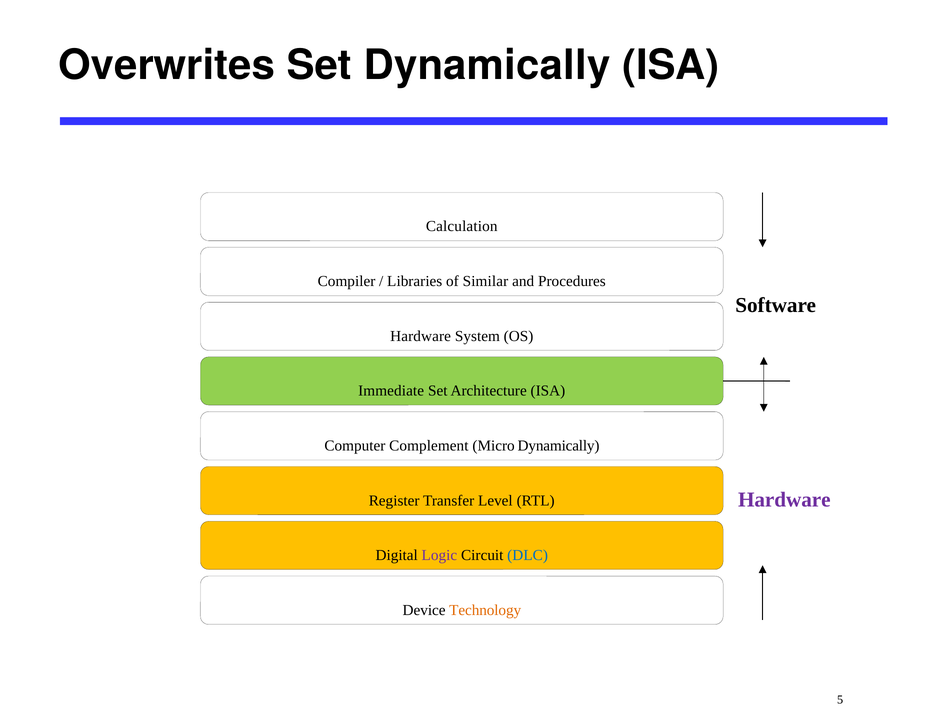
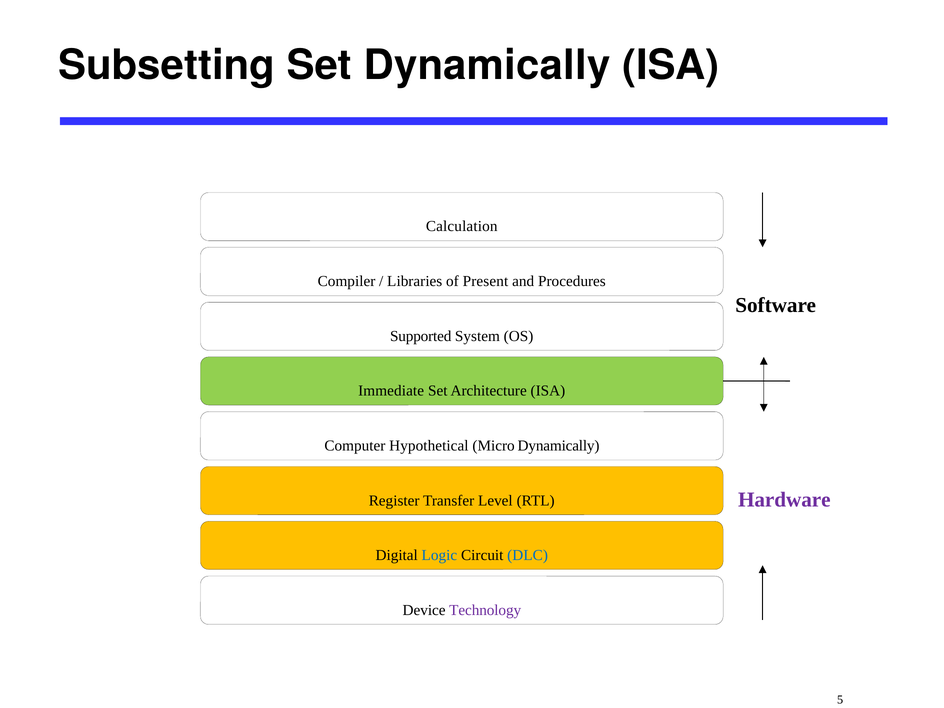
Overwrites: Overwrites -> Subsetting
Similar: Similar -> Present
Hardware at (421, 336): Hardware -> Supported
Complement: Complement -> Hypothetical
Logic colour: purple -> blue
Technology colour: orange -> purple
